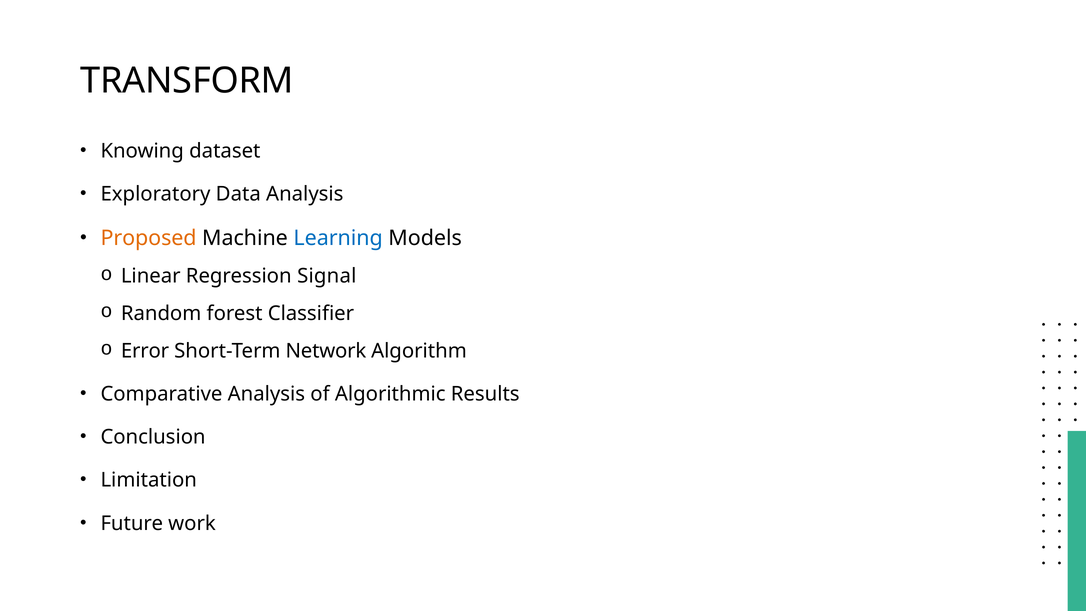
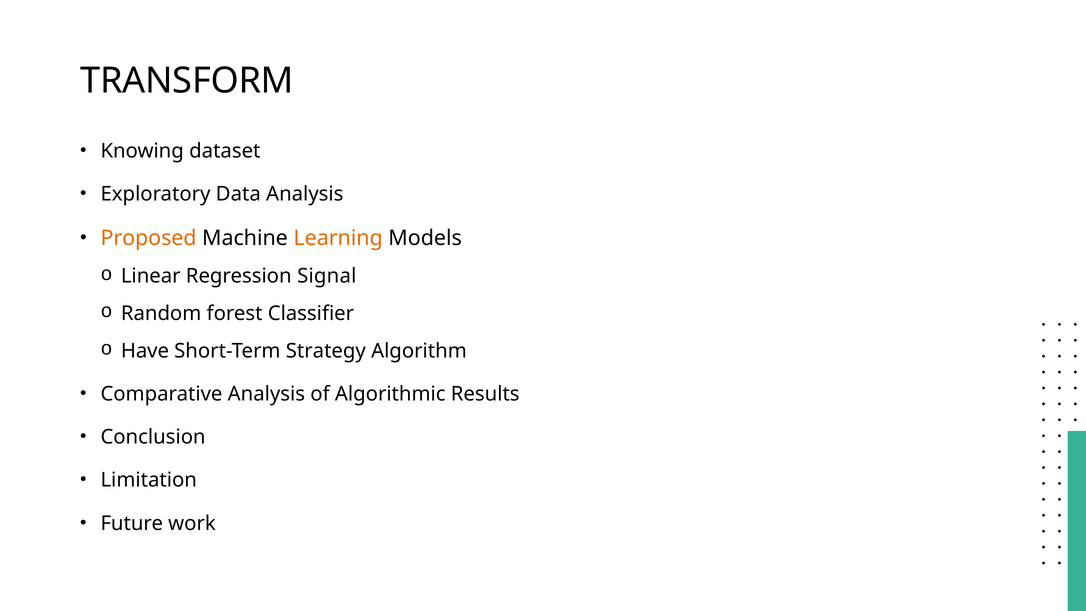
Learning colour: blue -> orange
Error: Error -> Have
Network: Network -> Strategy
